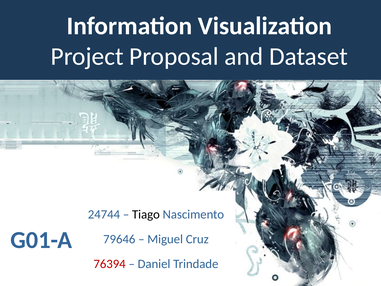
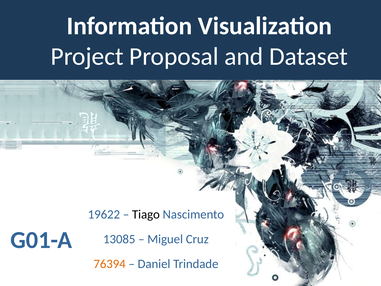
24744: 24744 -> 19622
79646: 79646 -> 13085
76394 colour: red -> orange
